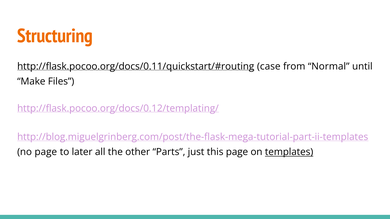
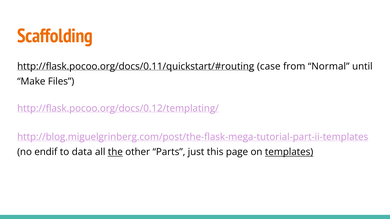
Structuring: Structuring -> Scaffolding
no page: page -> endif
later: later -> data
the underline: none -> present
